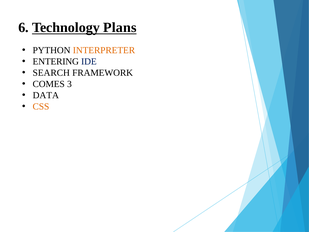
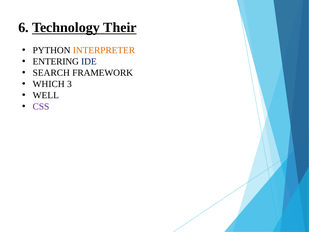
Plans: Plans -> Their
COMES: COMES -> WHICH
DATA: DATA -> WELL
CSS colour: orange -> purple
